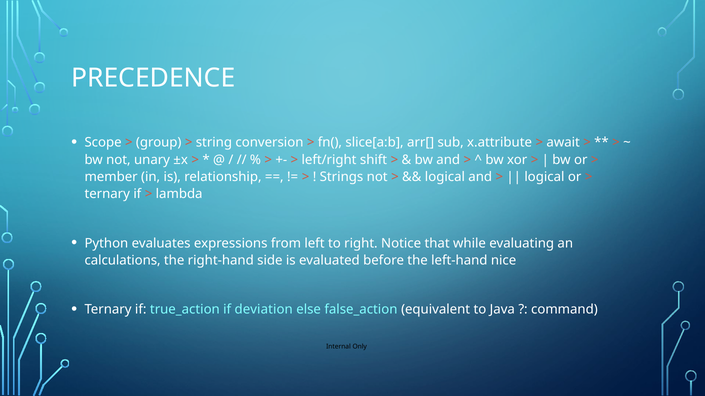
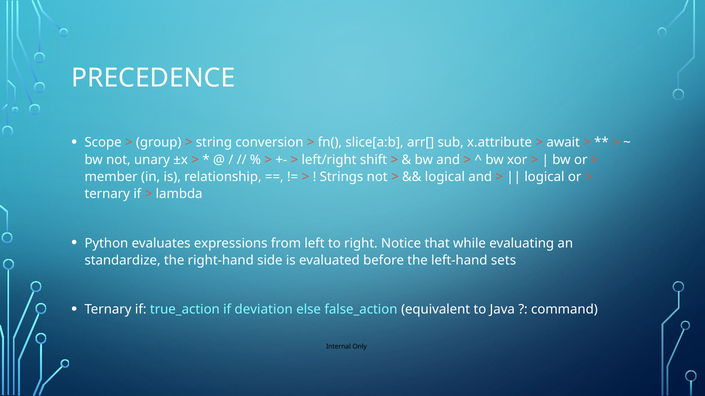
calculations: calculations -> standardize
nice: nice -> sets
